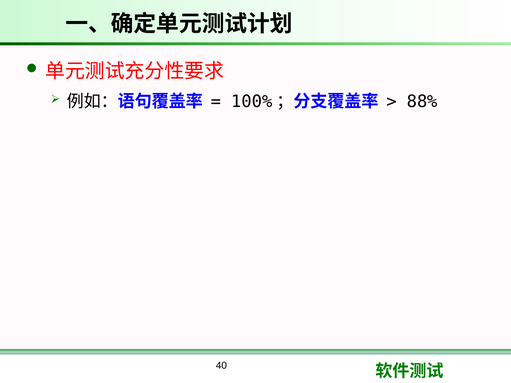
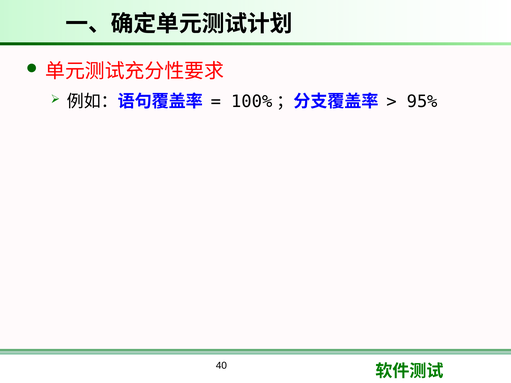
88%: 88% -> 95%
